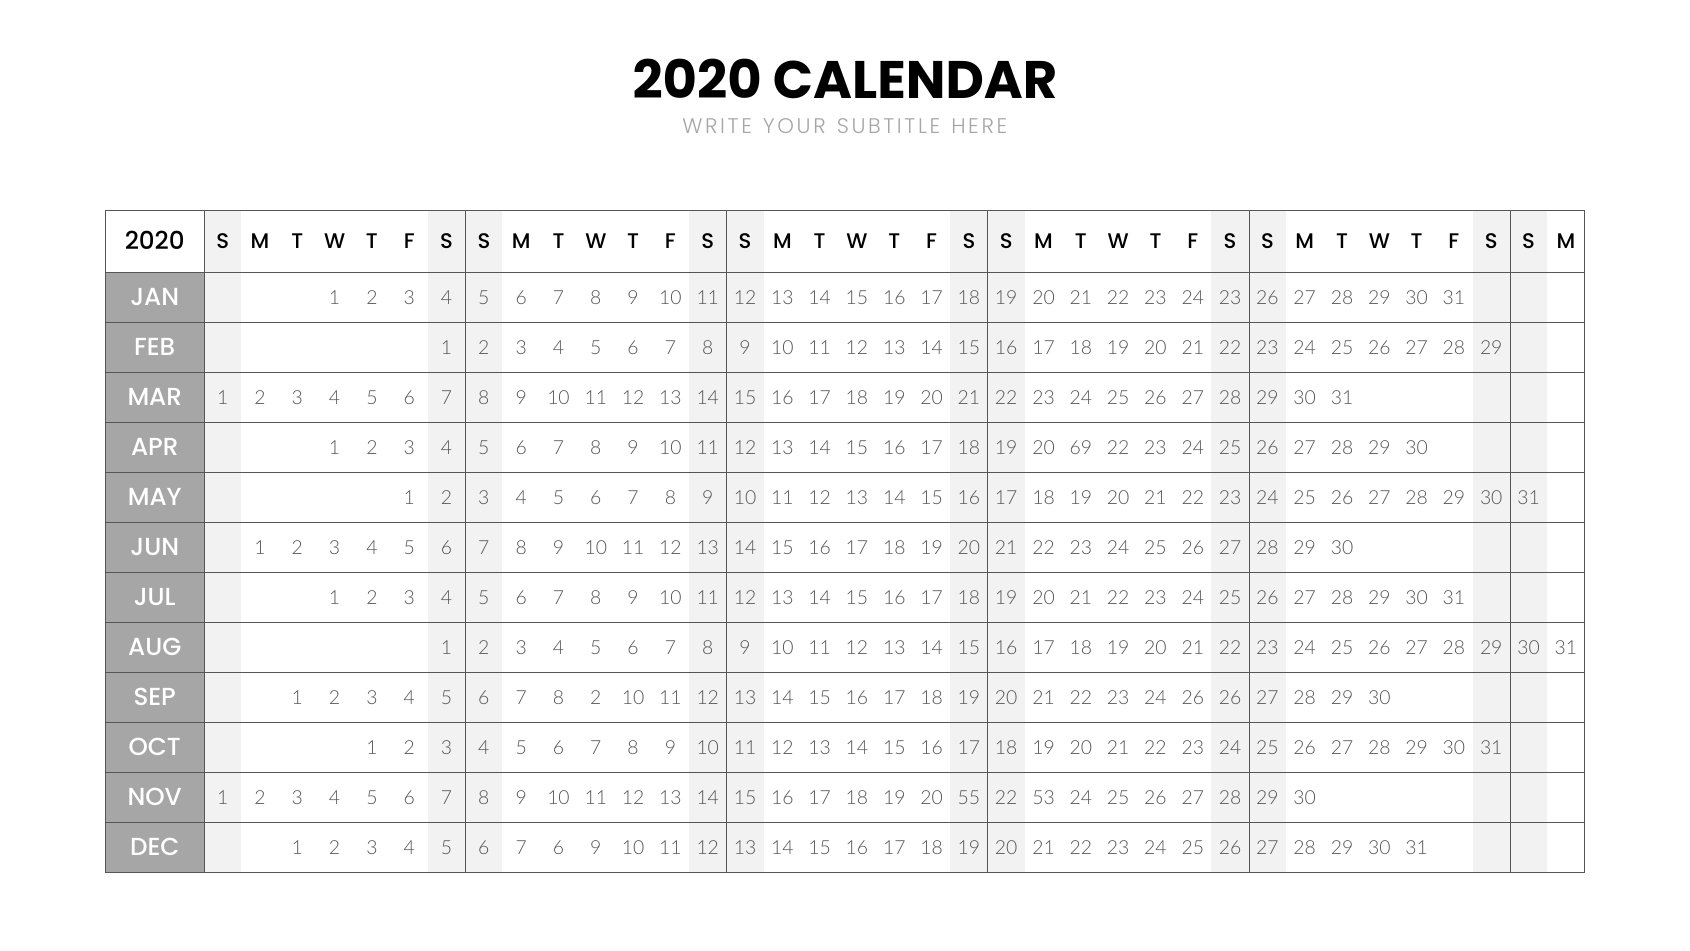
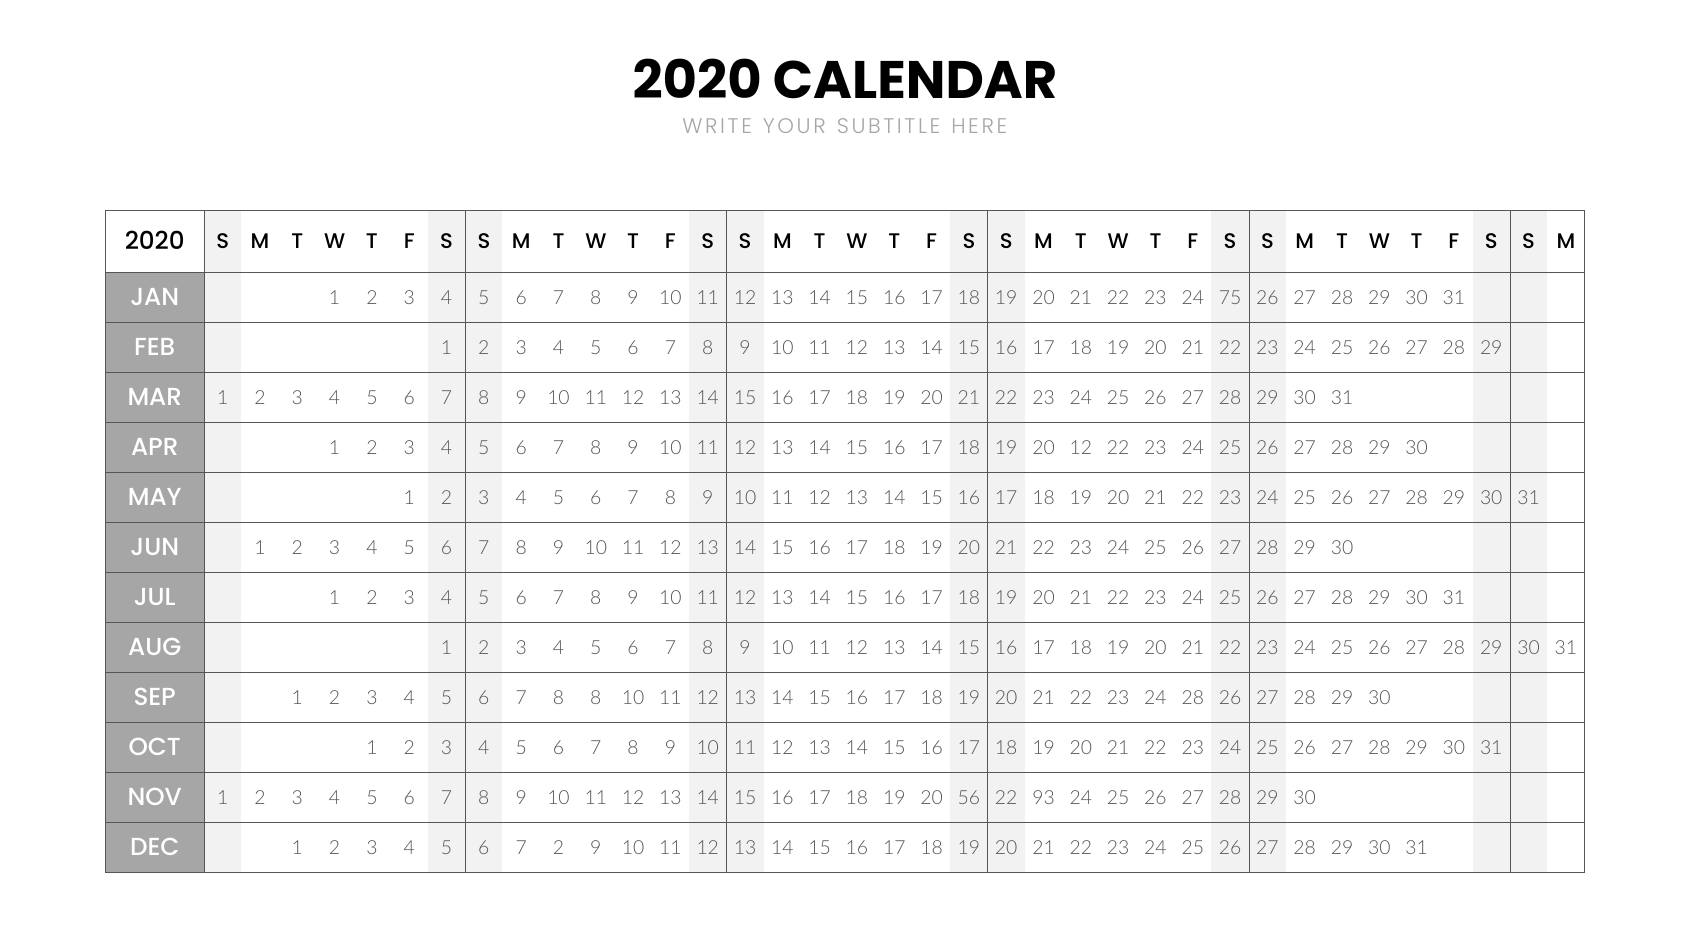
24 23: 23 -> 75
20 69: 69 -> 12
8 2: 2 -> 8
24 26: 26 -> 28
55: 55 -> 56
53: 53 -> 93
7 6: 6 -> 2
